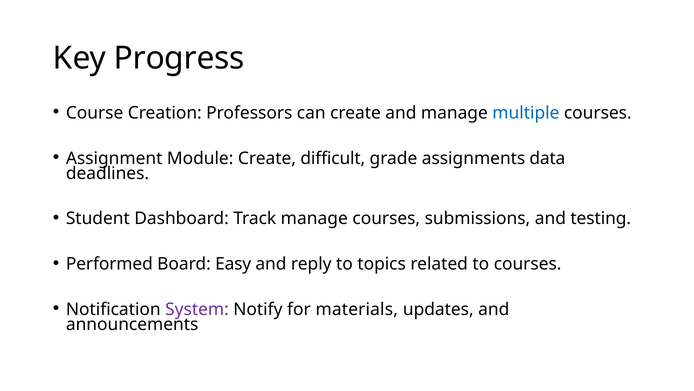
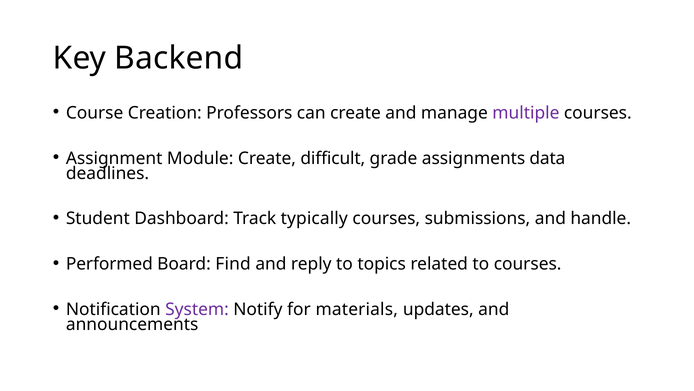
Progress: Progress -> Backend
multiple colour: blue -> purple
Track manage: manage -> typically
testing: testing -> handle
Easy: Easy -> Find
